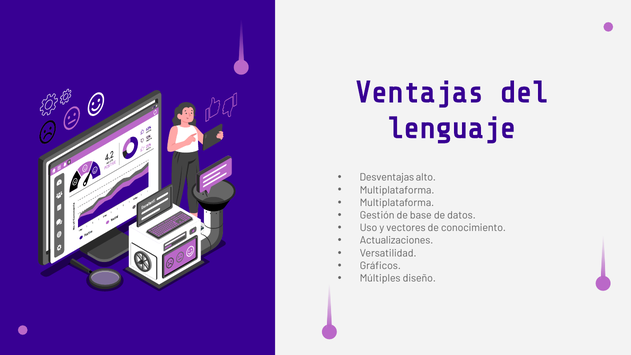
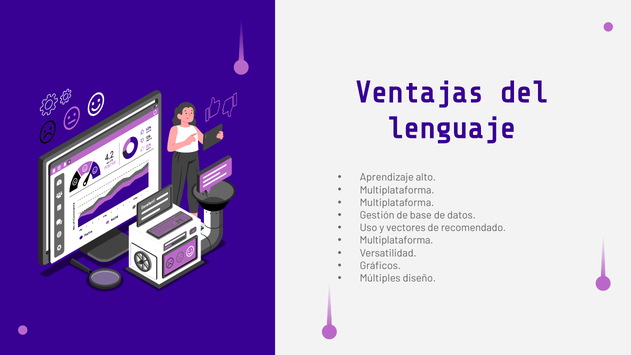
Desventajas: Desventajas -> Aprendizaje
conocimiento: conocimiento -> recomendado
Actualizaciones at (397, 240): Actualizaciones -> Multiplataforma
